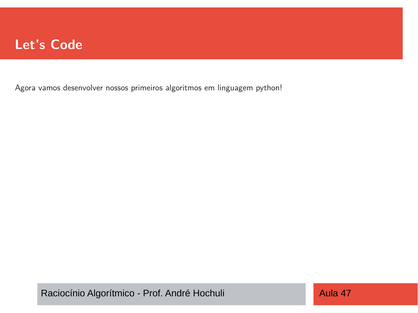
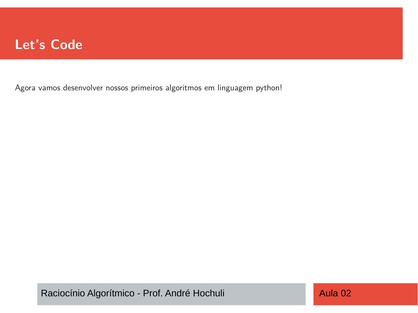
47: 47 -> 02
